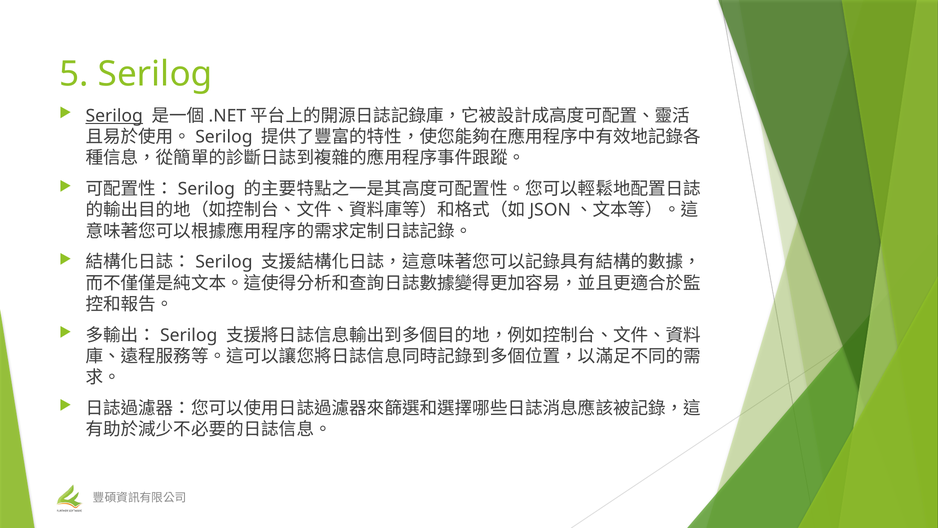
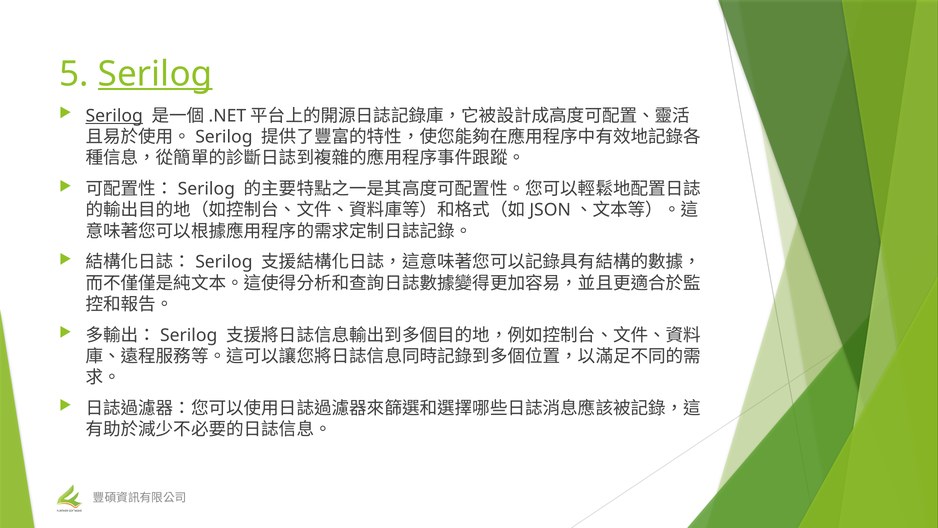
Serilog at (155, 74) underline: none -> present
